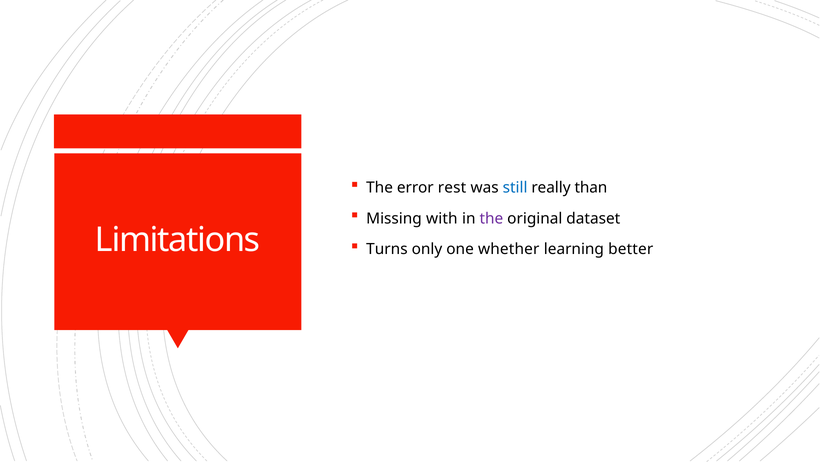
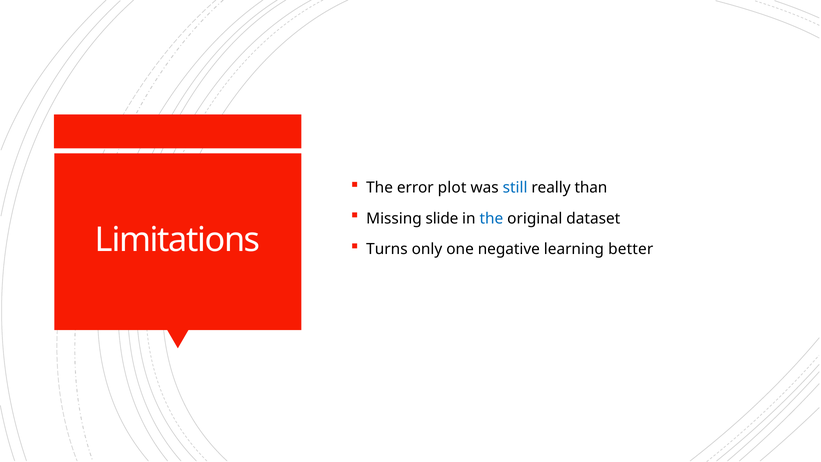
rest: rest -> plot
with: with -> slide
the at (491, 218) colour: purple -> blue
whether: whether -> negative
